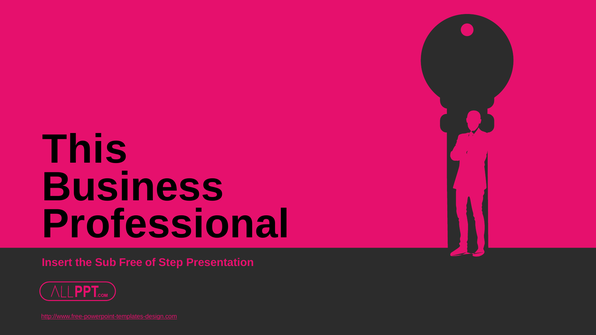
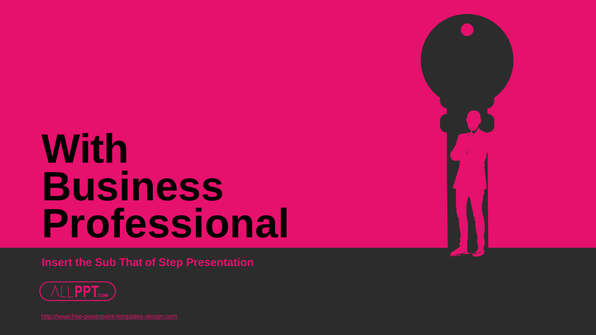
This: This -> With
Free: Free -> That
